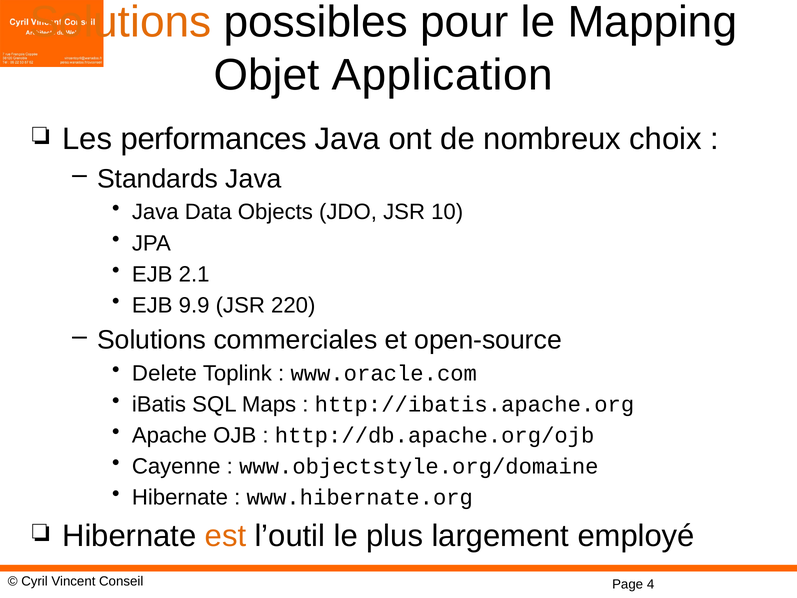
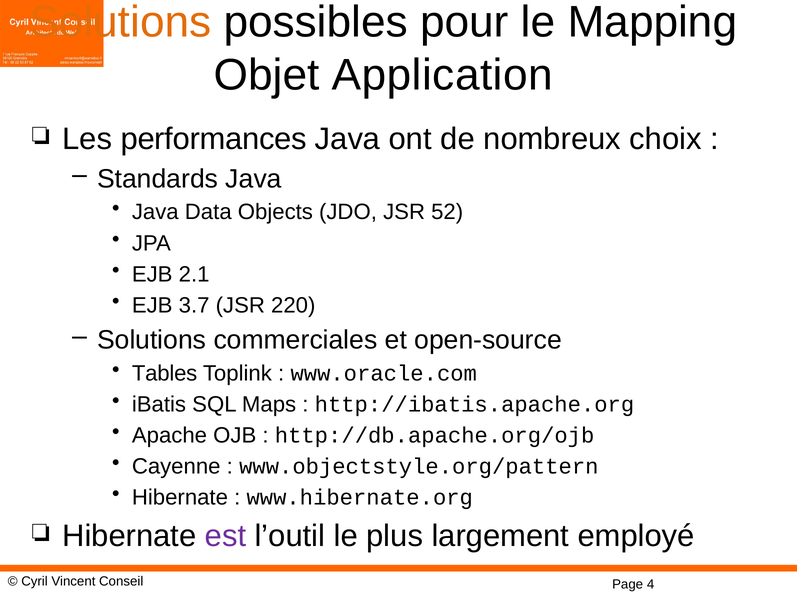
10: 10 -> 52
9.9: 9.9 -> 3.7
Delete: Delete -> Tables
www.objectstyle.org/domaine: www.objectstyle.org/domaine -> www.objectstyle.org/pattern
est colour: orange -> purple
